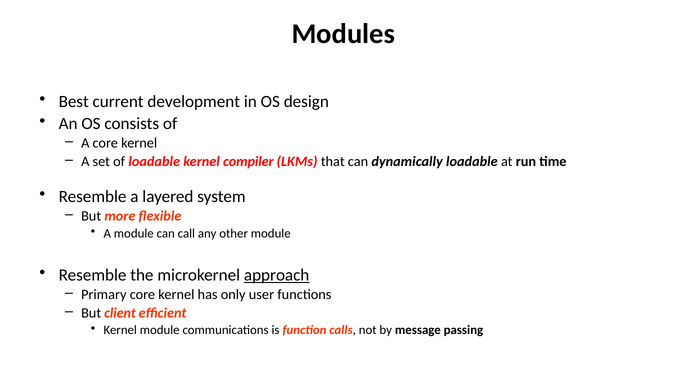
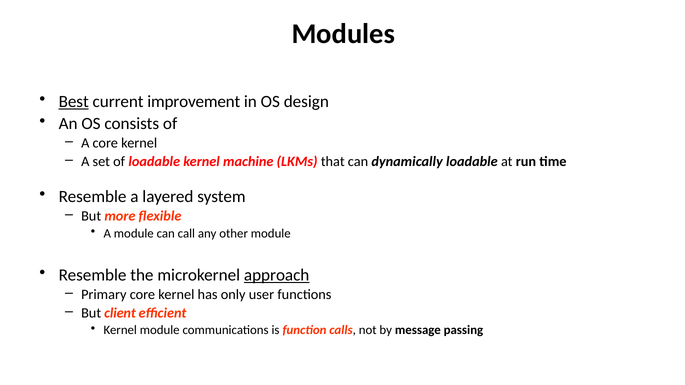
Best underline: none -> present
development: development -> improvement
compiler: compiler -> machine
